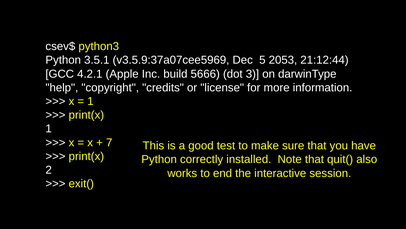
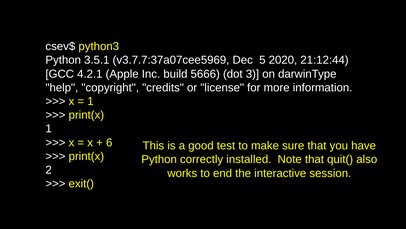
v3.5.9:37a07cee5969: v3.5.9:37a07cee5969 -> v3.7.7:37a07cee5969
2053: 2053 -> 2020
7: 7 -> 6
